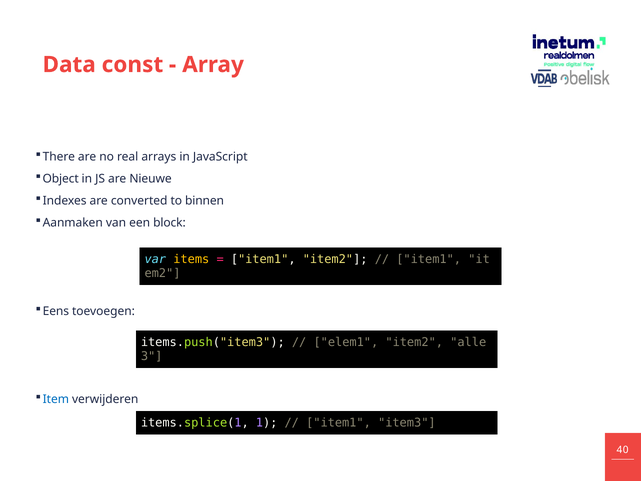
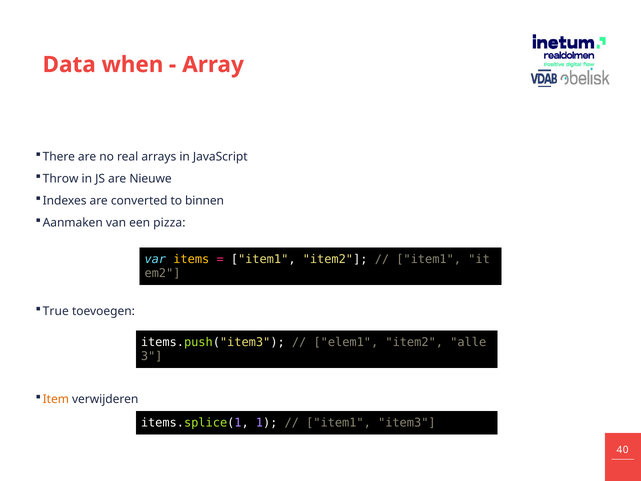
const: const -> when
Object: Object -> Throw
block: block -> pizza
Eens: Eens -> True
Item colour: blue -> orange
